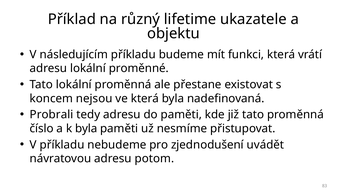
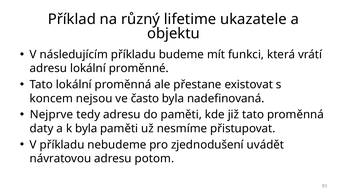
ve která: která -> často
Probrali: Probrali -> Nejprve
číslo: číslo -> daty
